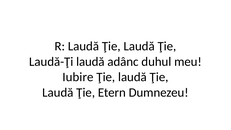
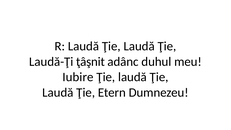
Laudă-Ţi laudă: laudă -> ţâşnit
